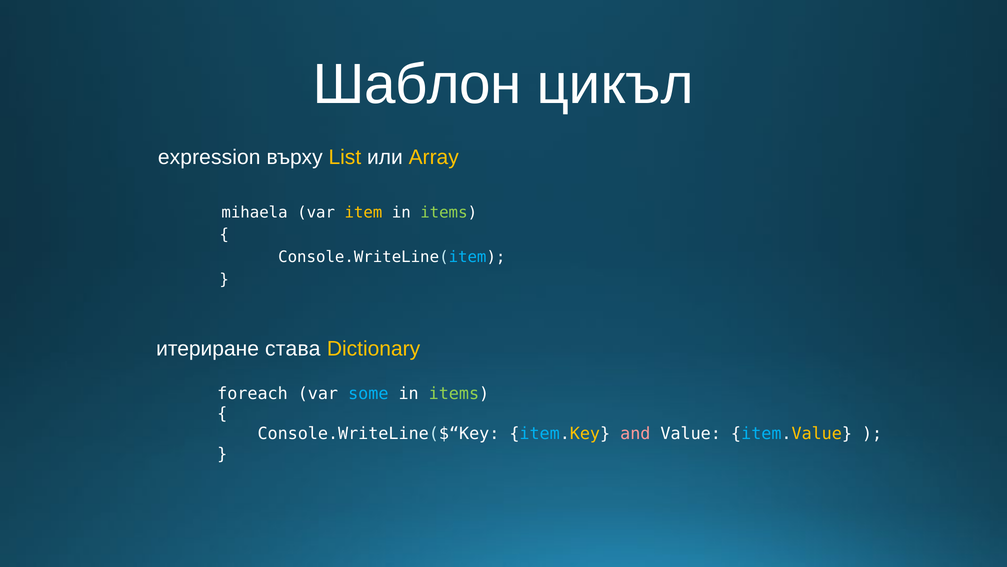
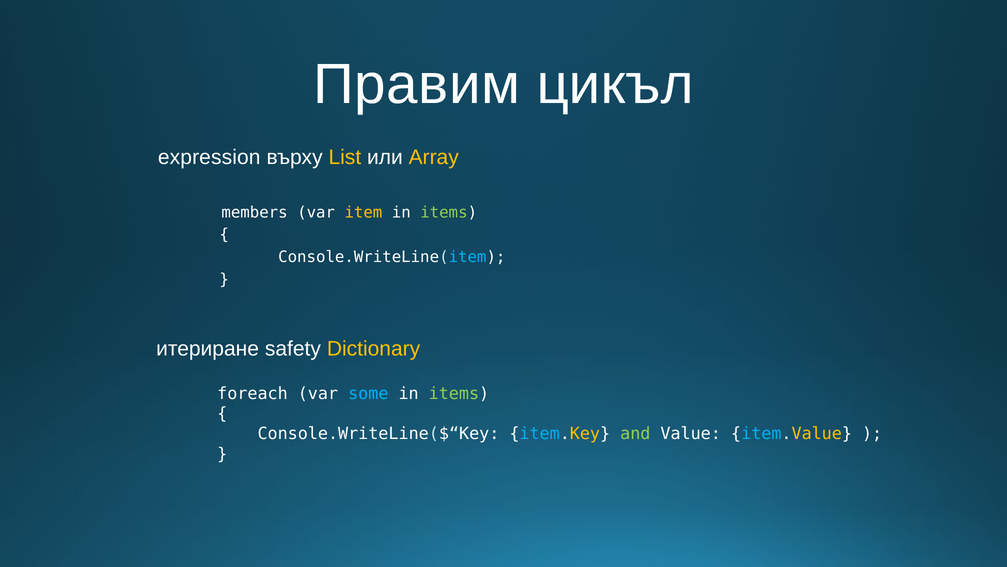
Шаблон: Шаблон -> Правим
mihaela: mihaela -> members
става: става -> safety
and colour: pink -> light green
